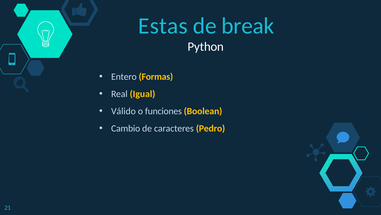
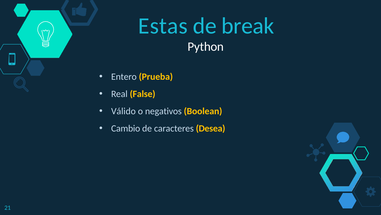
Formas: Formas -> Prueba
Igual: Igual -> False
funciones: funciones -> negativos
Pedro: Pedro -> Desea
